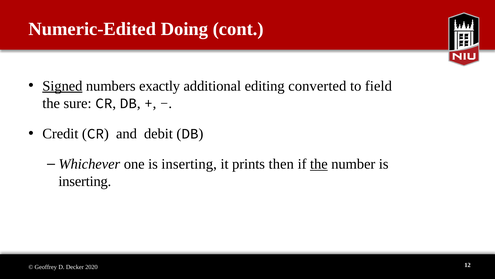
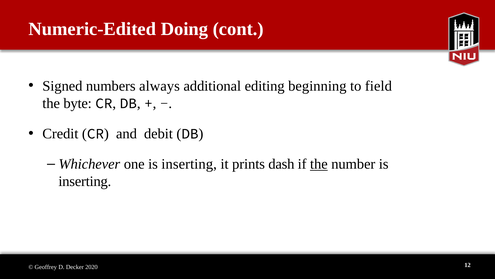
Signed underline: present -> none
exactly: exactly -> always
converted: converted -> beginning
sure: sure -> byte
then: then -> dash
